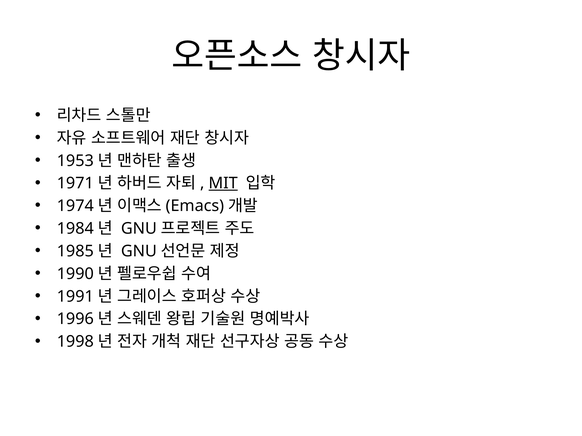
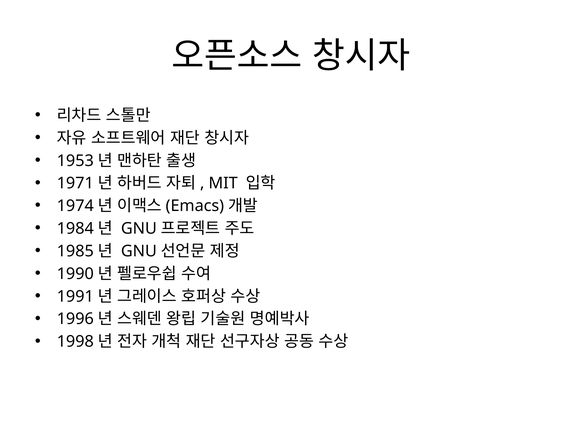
MIT underline: present -> none
